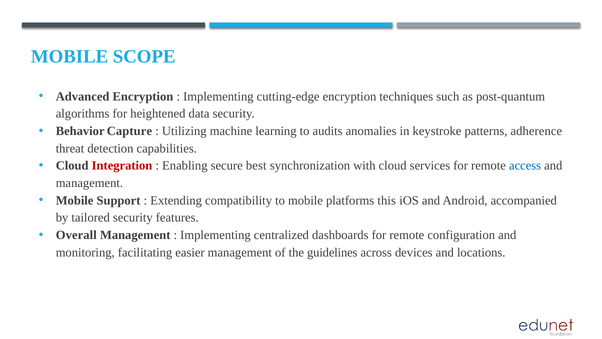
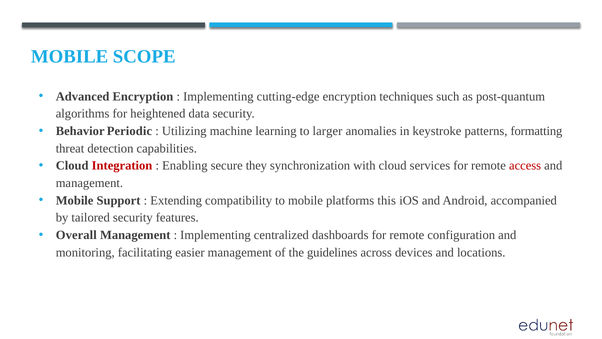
Capture: Capture -> Periodic
audits: audits -> larger
adherence: adherence -> formatting
best: best -> they
access colour: blue -> red
